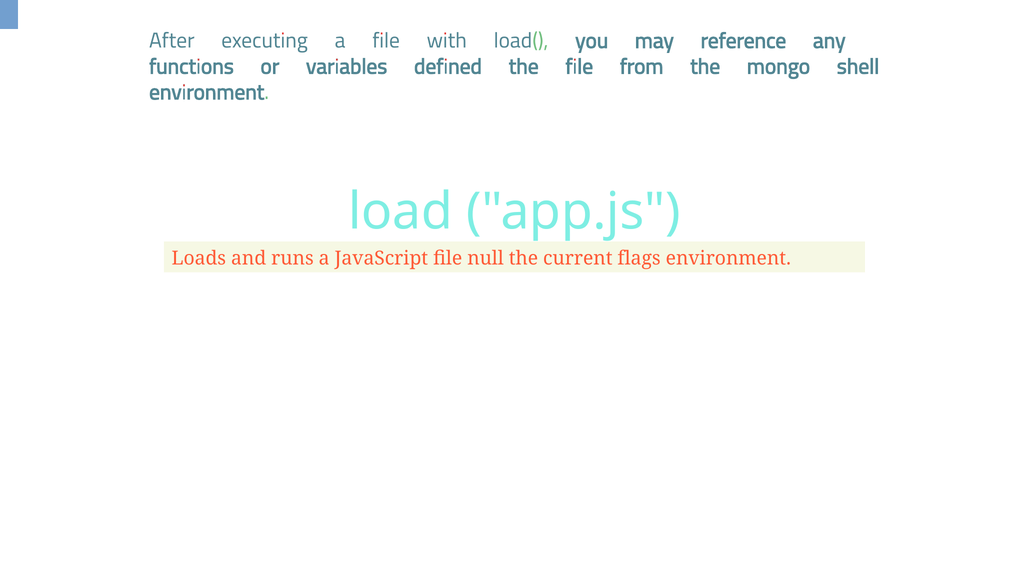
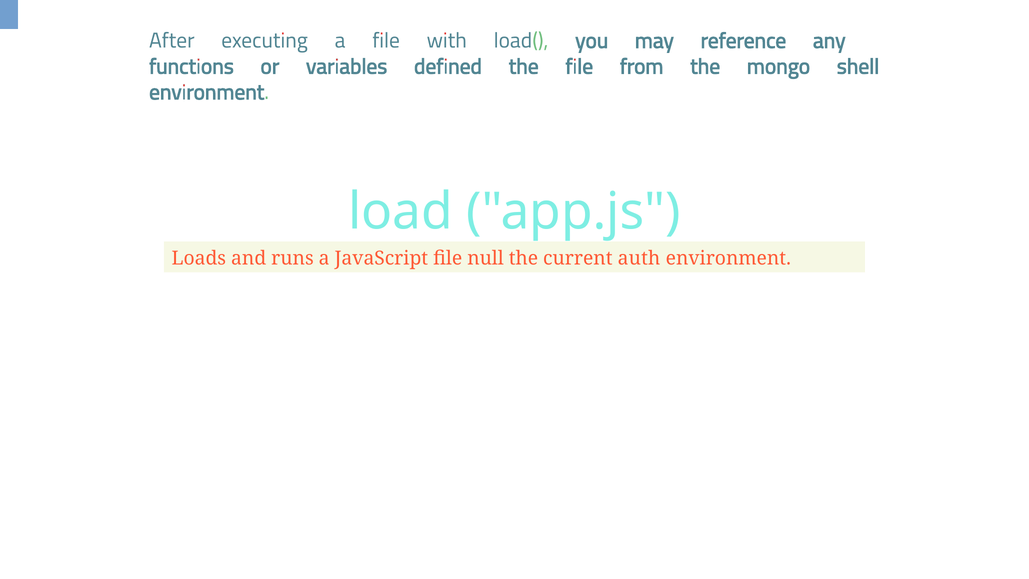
flags: flags -> auth
